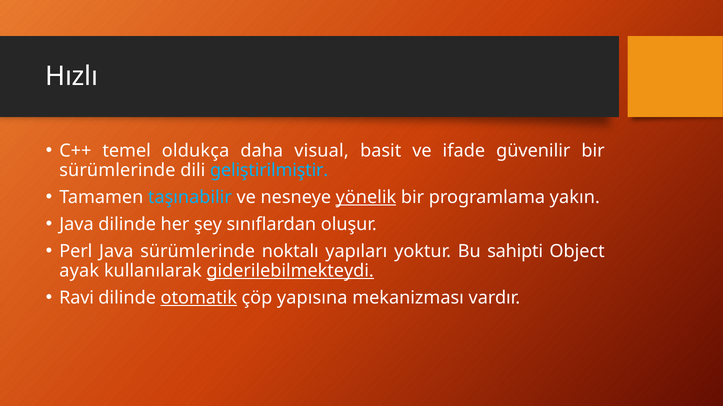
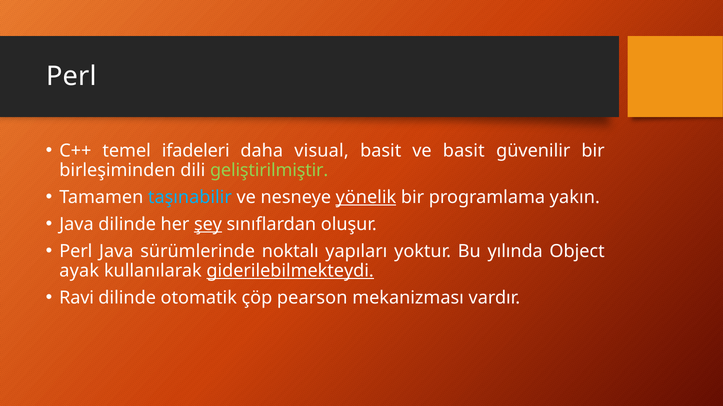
Hızlı at (72, 77): Hızlı -> Perl
oldukça: oldukça -> ifadeleri
ve ifade: ifade -> basit
sürümlerinde at (117, 170): sürümlerinde -> birleşiminden
geliştirilmiştir colour: light blue -> light green
şey underline: none -> present
sahipti: sahipti -> yılında
otomatik underline: present -> none
yapısına: yapısına -> pearson
